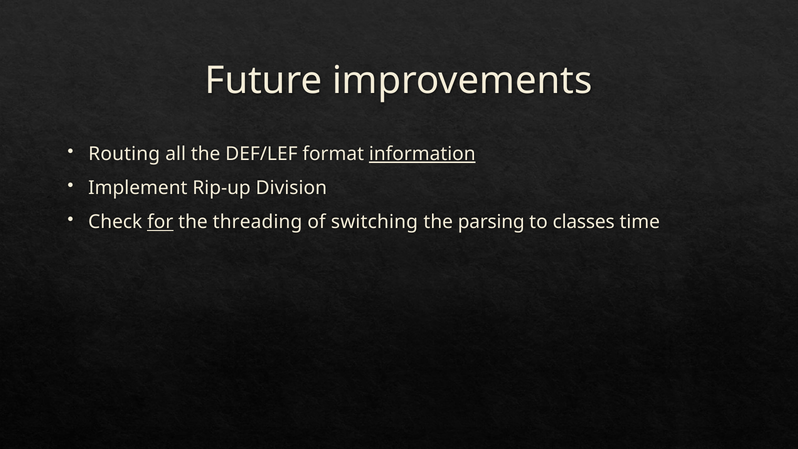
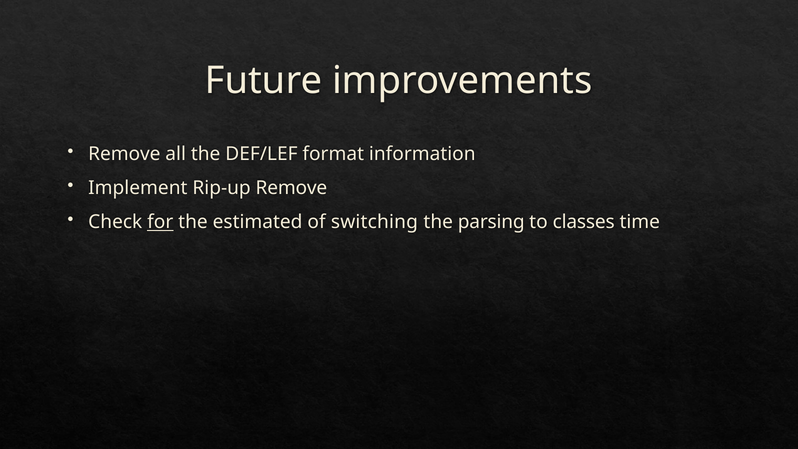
Routing at (124, 154): Routing -> Remove
information underline: present -> none
Rip-up Division: Division -> Remove
threading: threading -> estimated
